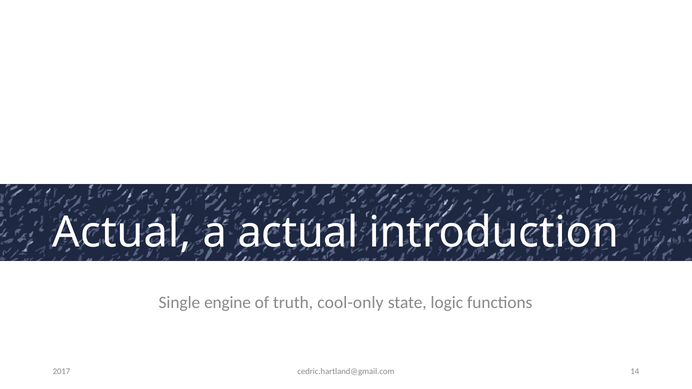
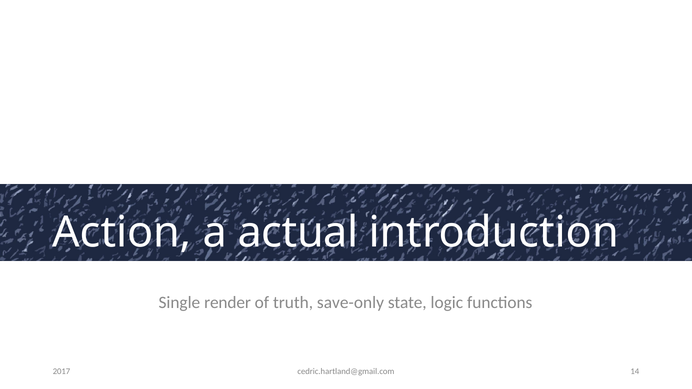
Actual at (122, 233): Actual -> Action
engine: engine -> render
cool-only: cool-only -> save-only
